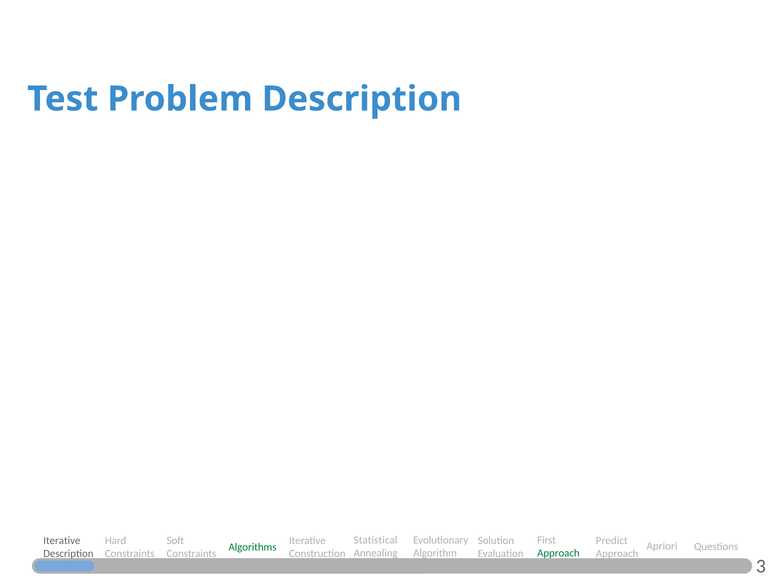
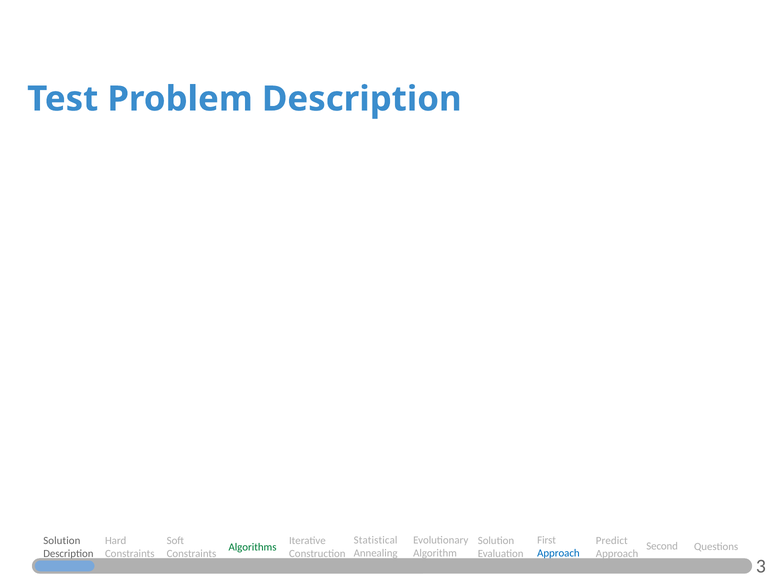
Iterative at (62, 540): Iterative -> Solution
Apriori: Apriori -> Second
Approach at (558, 553) colour: green -> blue
